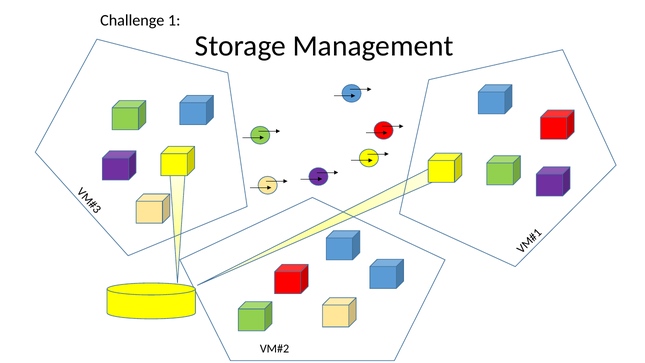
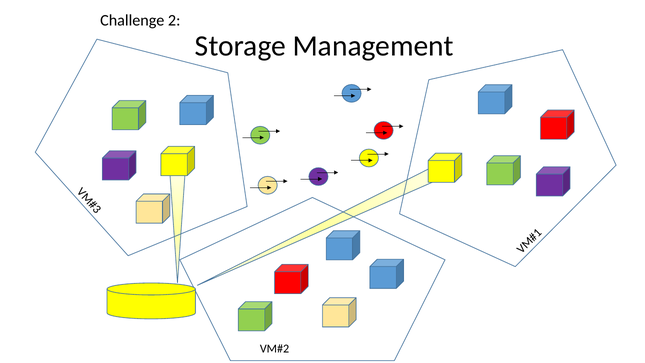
Challenge 1: 1 -> 2
